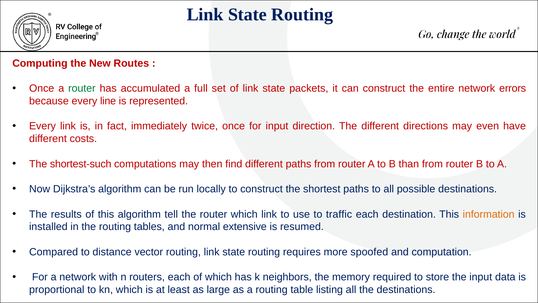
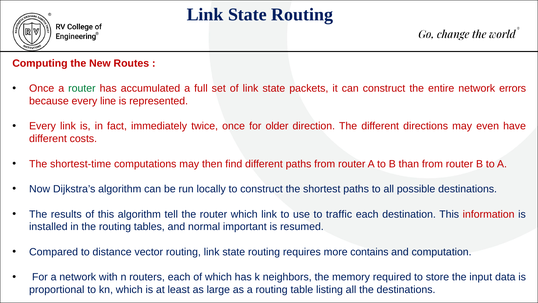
for input: input -> older
shortest-such: shortest-such -> shortest-time
information colour: orange -> red
extensive: extensive -> important
spoofed: spoofed -> contains
